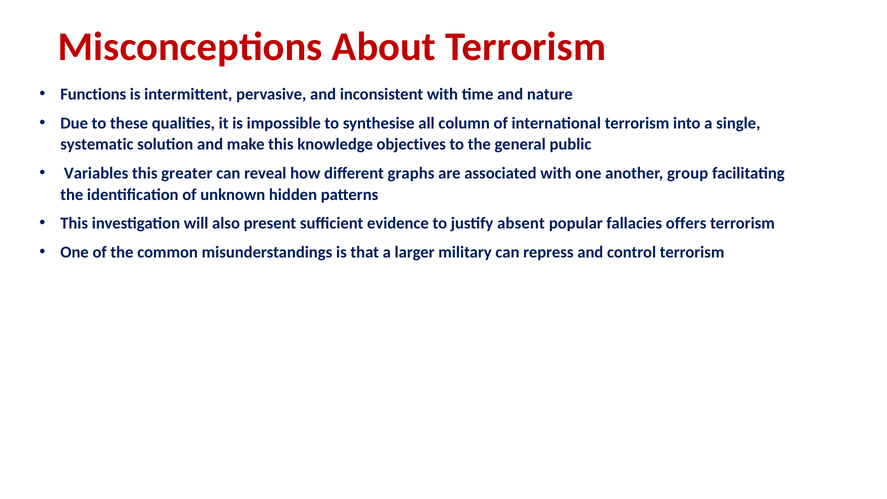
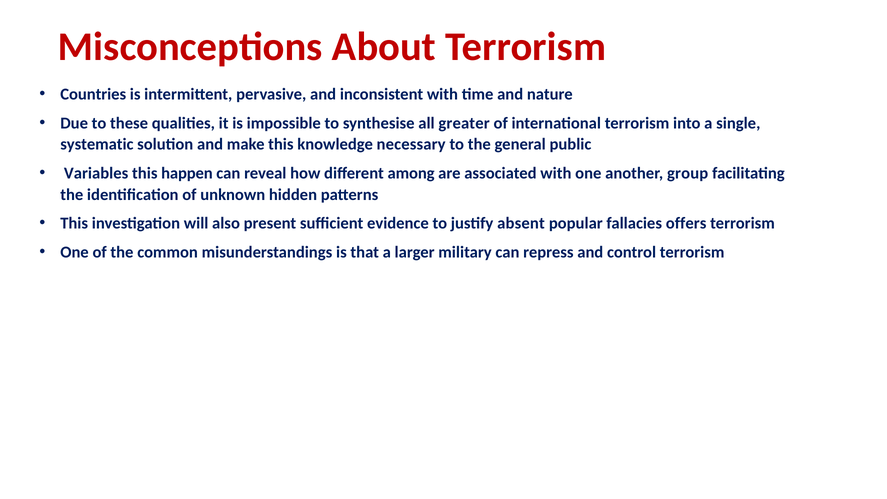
Functions: Functions -> Countries
column: column -> greater
objectives: objectives -> necessary
greater: greater -> happen
graphs: graphs -> among
